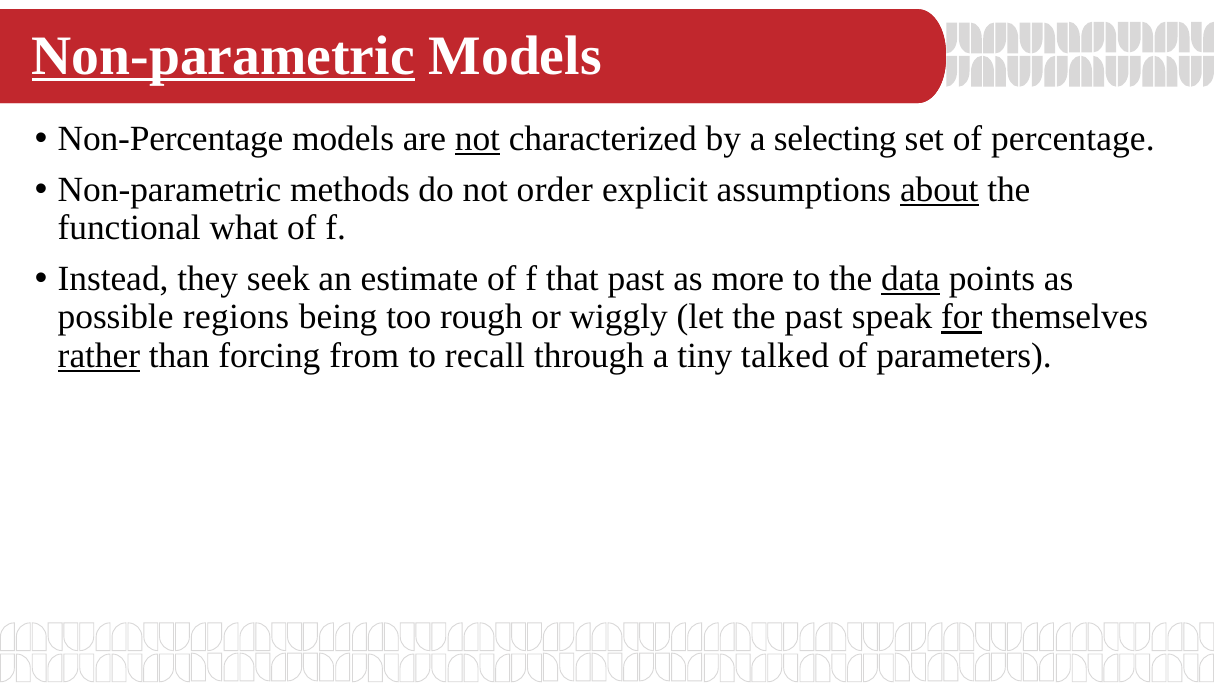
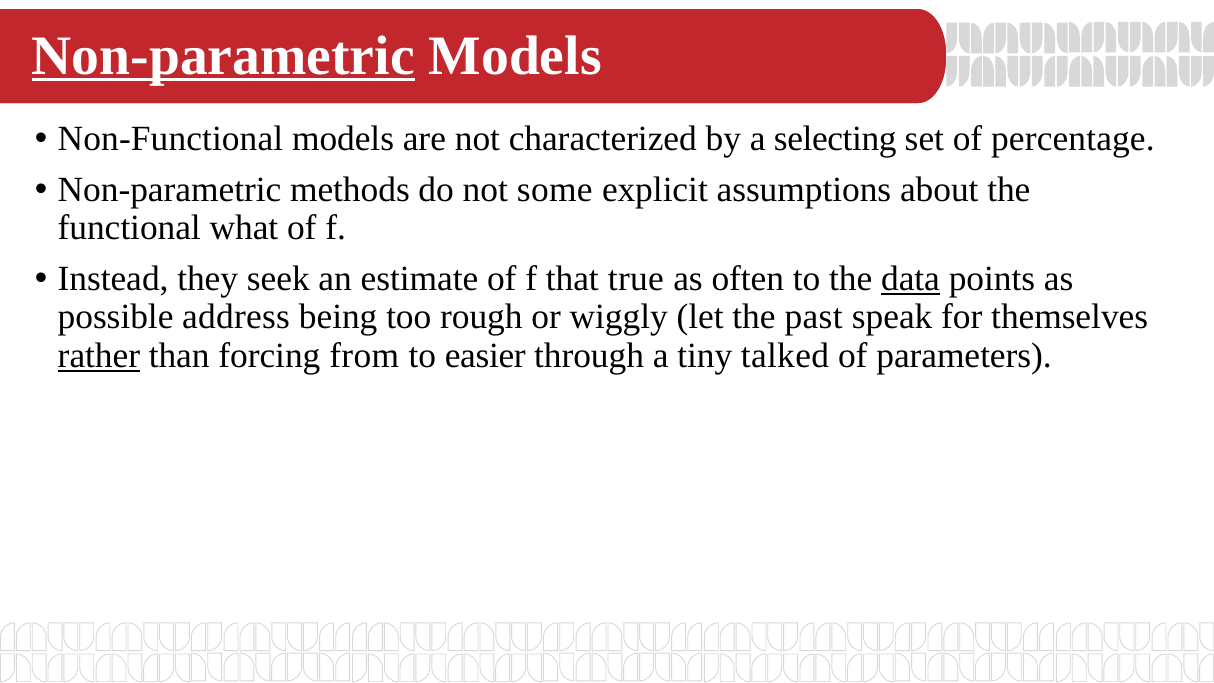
Non-Percentage: Non-Percentage -> Non-Functional
not at (477, 139) underline: present -> none
order: order -> some
about underline: present -> none
that past: past -> true
more: more -> often
regions: regions -> address
for underline: present -> none
recall: recall -> easier
